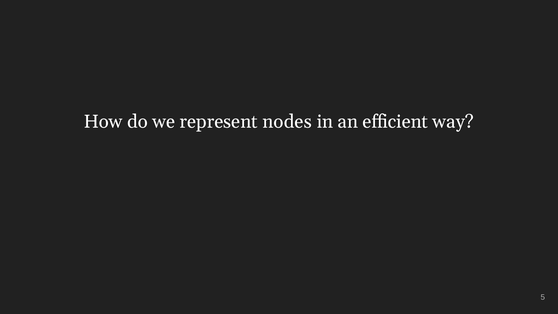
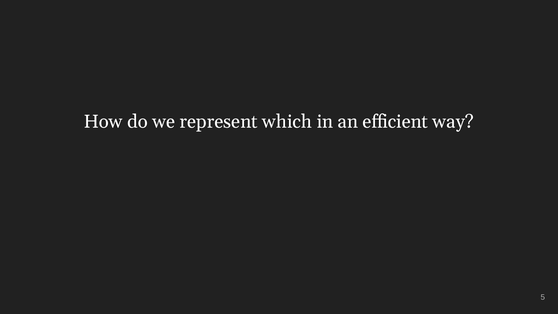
nodes: nodes -> which
